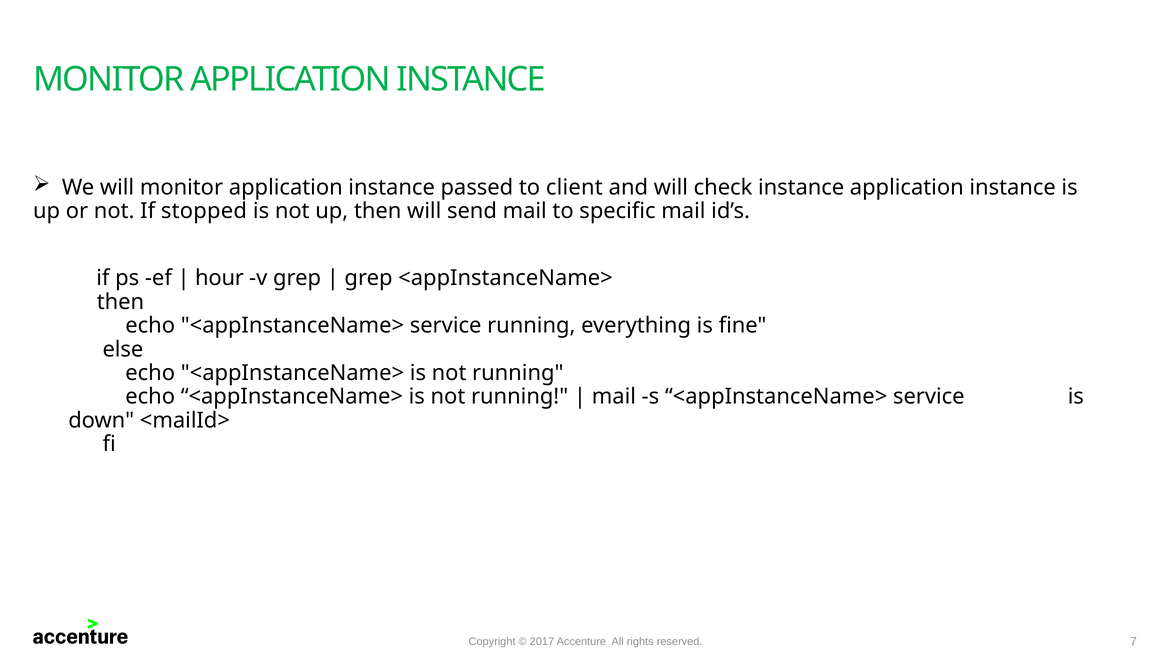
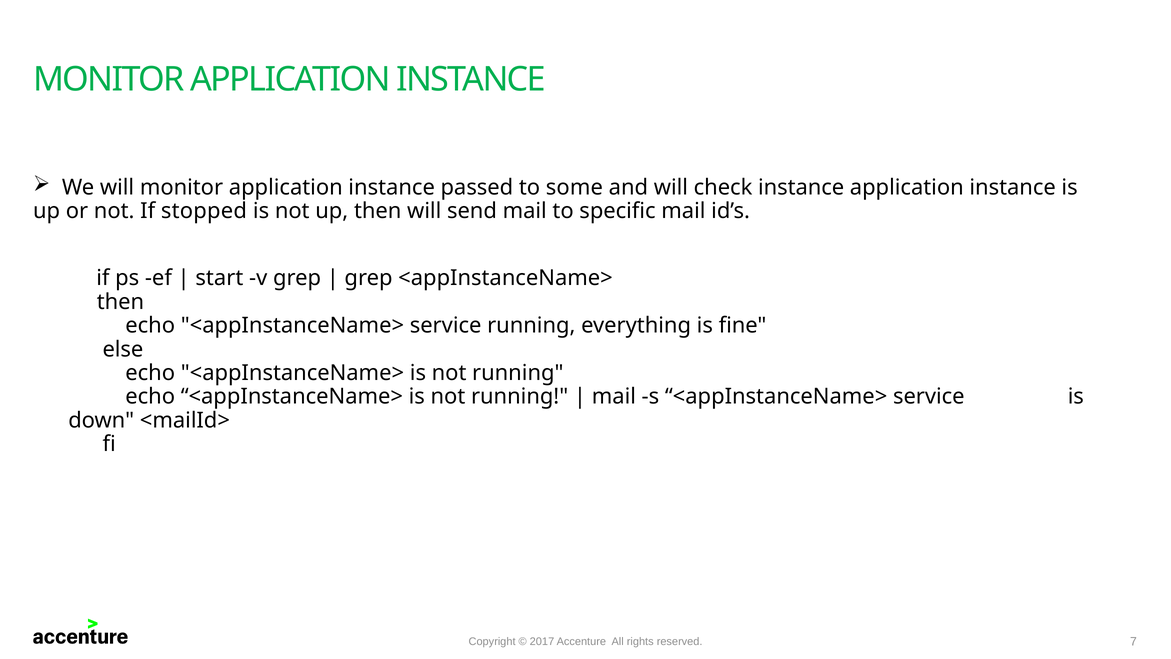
client: client -> some
hour: hour -> start
